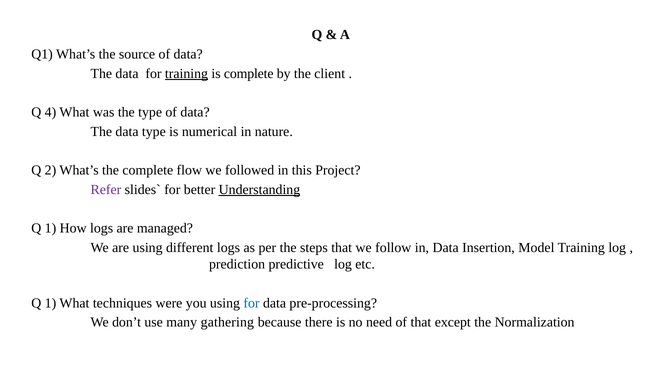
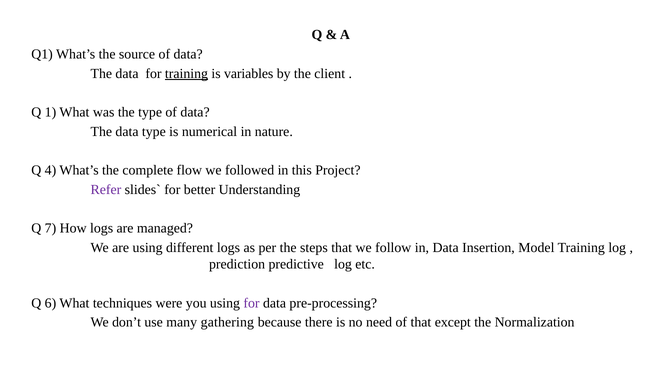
is complete: complete -> variables
4: 4 -> 1
2: 2 -> 4
Understanding underline: present -> none
1 at (50, 228): 1 -> 7
1 at (50, 303): 1 -> 6
for at (252, 303) colour: blue -> purple
